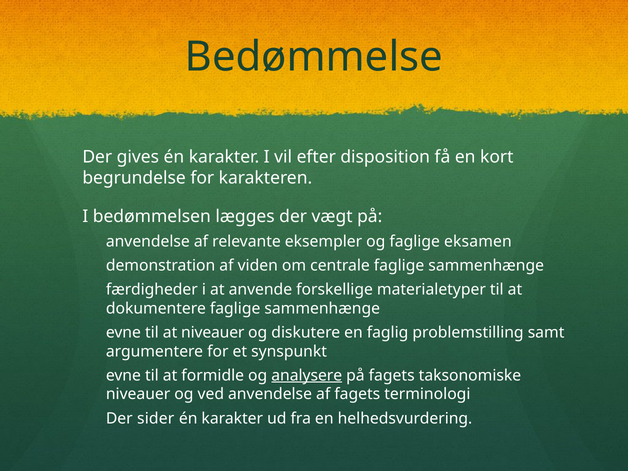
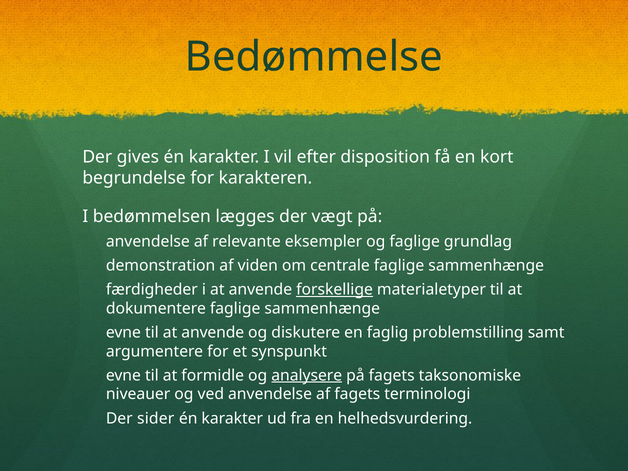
eksamen: eksamen -> grundlag
forskellige underline: none -> present
til at niveauer: niveauer -> anvende
